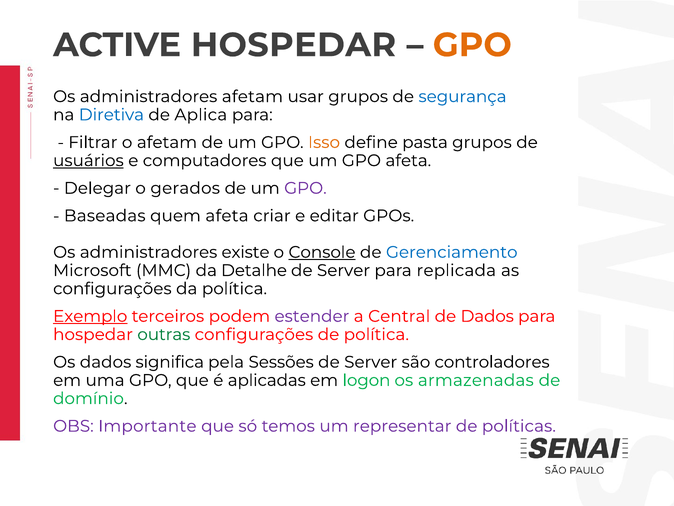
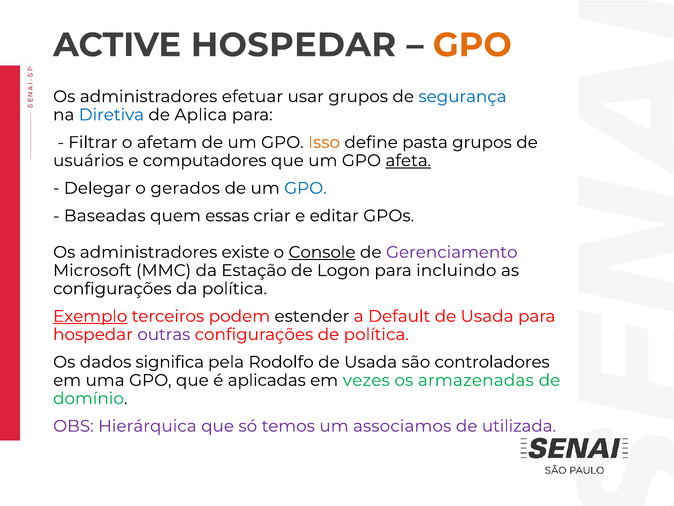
administradores afetam: afetam -> efetuar
usuários underline: present -> none
afeta at (408, 160) underline: none -> present
GPO at (305, 188) colour: purple -> blue
quem afeta: afeta -> essas
Gerenciamento colour: blue -> purple
Detalhe: Detalhe -> Estação
Server at (343, 270): Server -> Logon
replicada: replicada -> incluindo
estender colour: purple -> black
Central: Central -> Default
Dados at (487, 316): Dados -> Usada
outras colour: green -> purple
Sessões: Sessões -> Rodolfo
Server at (371, 362): Server -> Usada
logon: logon -> vezes
Importante: Importante -> Hierárquica
representar: representar -> associamos
políticas: políticas -> utilizada
